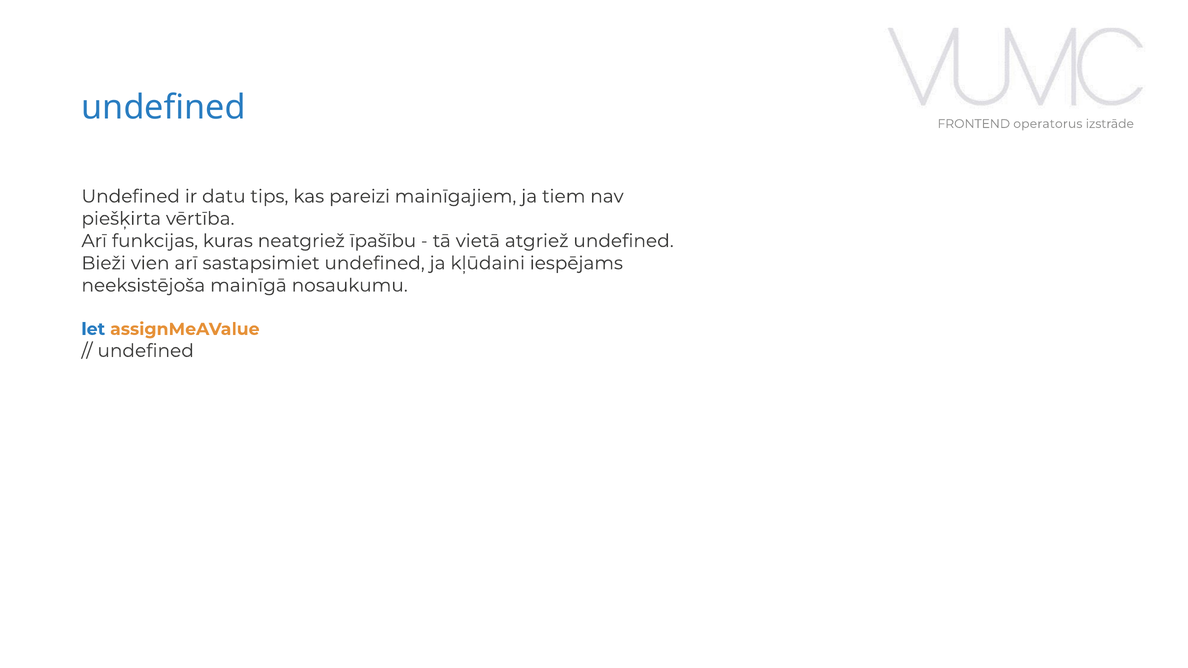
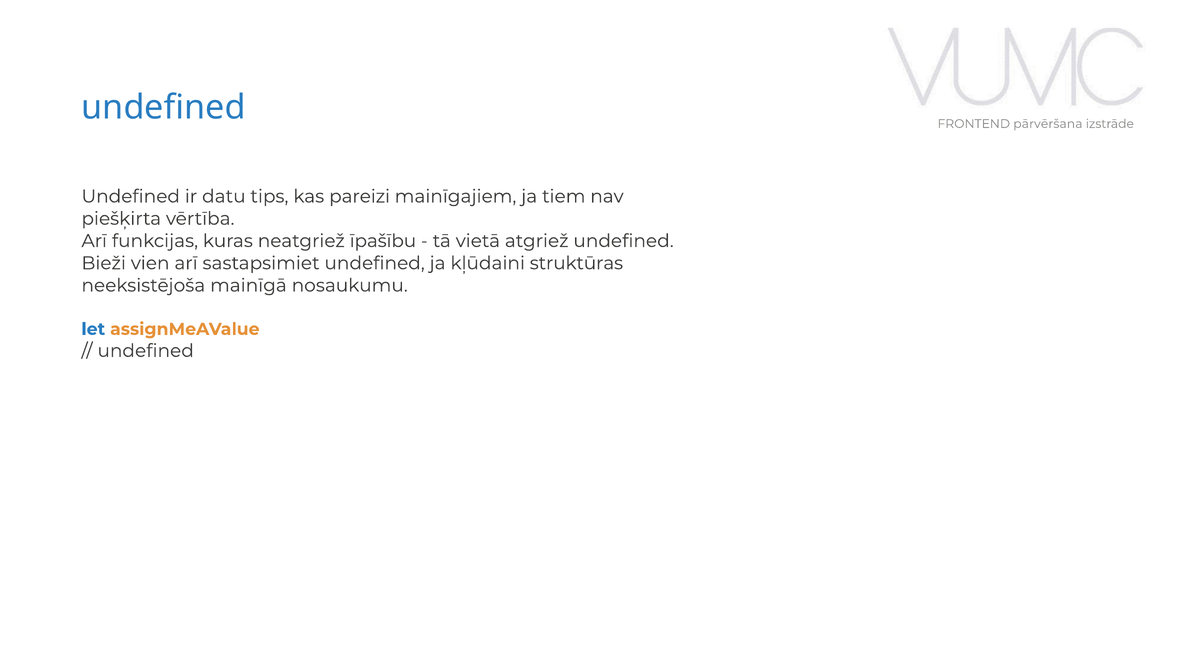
operatorus: operatorus -> pārvēršana
iespējams: iespējams -> struktūras
